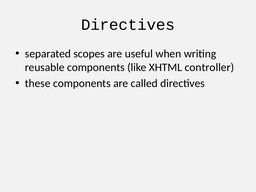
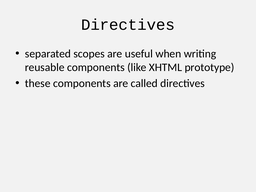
controller: controller -> prototype
